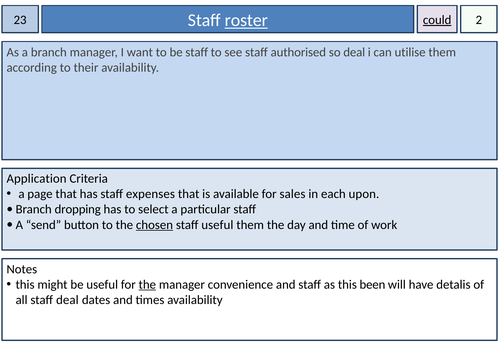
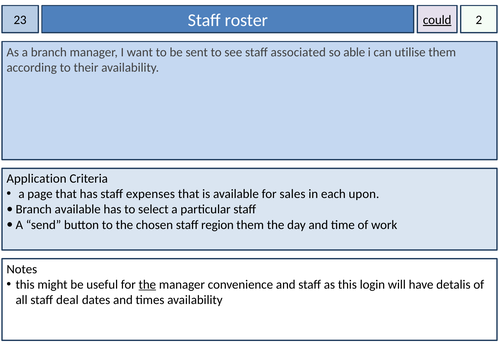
roster underline: present -> none
be staff: staff -> sent
authorised: authorised -> associated
so deal: deal -> able
Branch dropping: dropping -> available
chosen underline: present -> none
staff useful: useful -> region
been: been -> login
